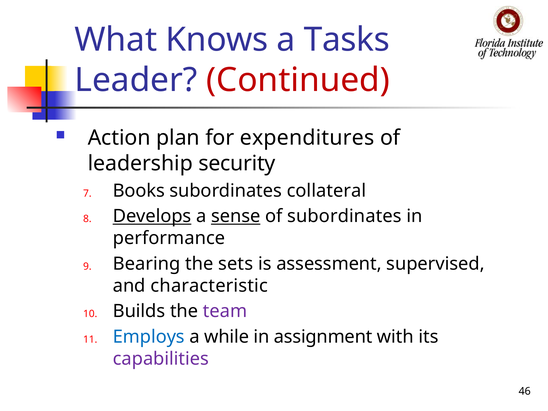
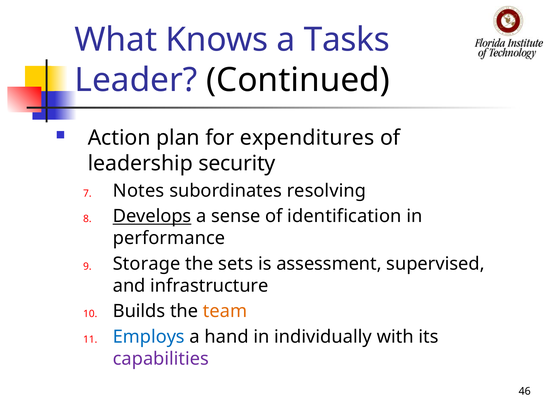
Continued colour: red -> black
Books: Books -> Notes
collateral: collateral -> resolving
sense underline: present -> none
of subordinates: subordinates -> identification
Bearing: Bearing -> Storage
characteristic: characteristic -> infrastructure
team colour: purple -> orange
while: while -> hand
assignment: assignment -> individually
